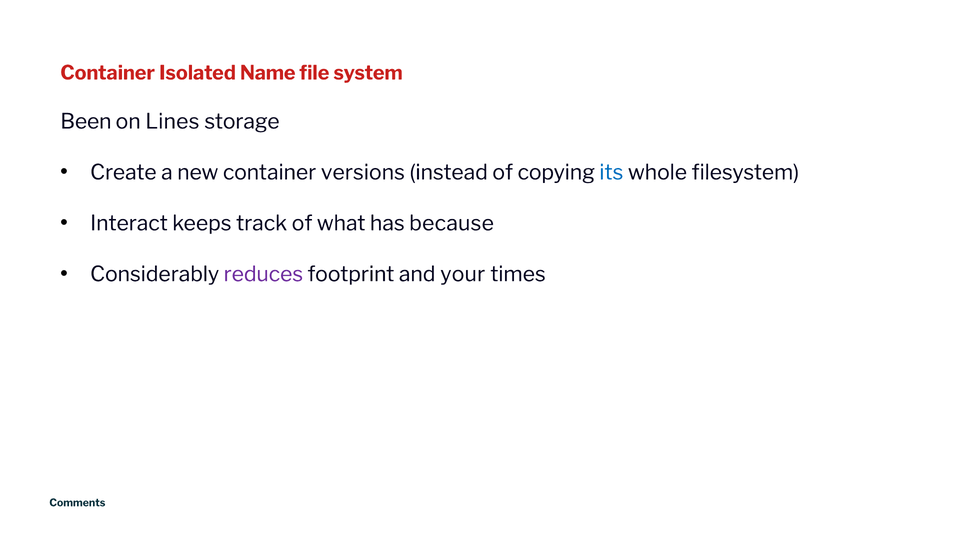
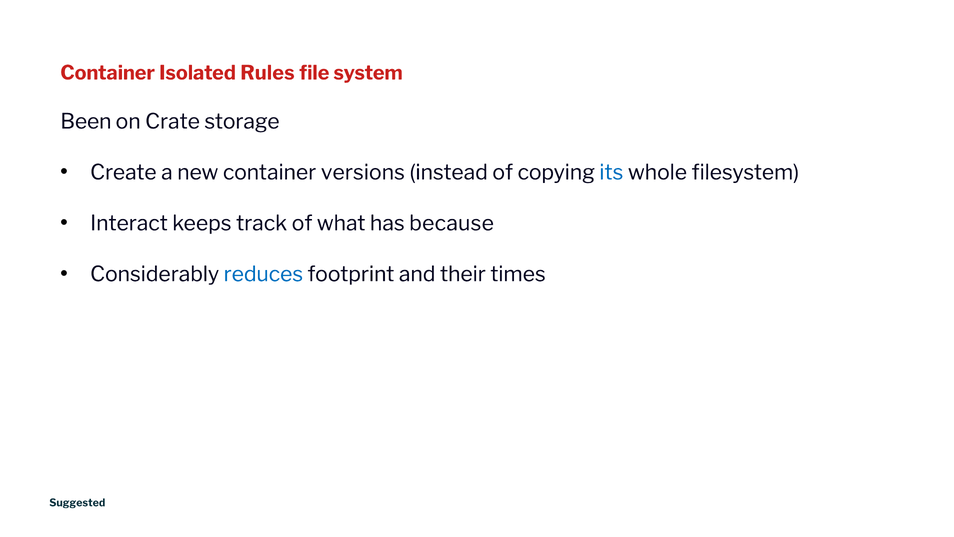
Name: Name -> Rules
Lines: Lines -> Crate
reduces colour: purple -> blue
your: your -> their
Comments: Comments -> Suggested
